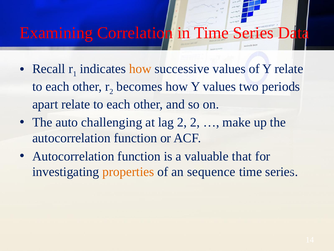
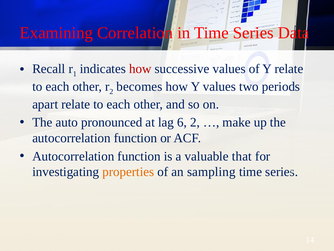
how at (140, 69) colour: orange -> red
challenging: challenging -> pronounced
lag 2: 2 -> 6
sequence: sequence -> sampling
